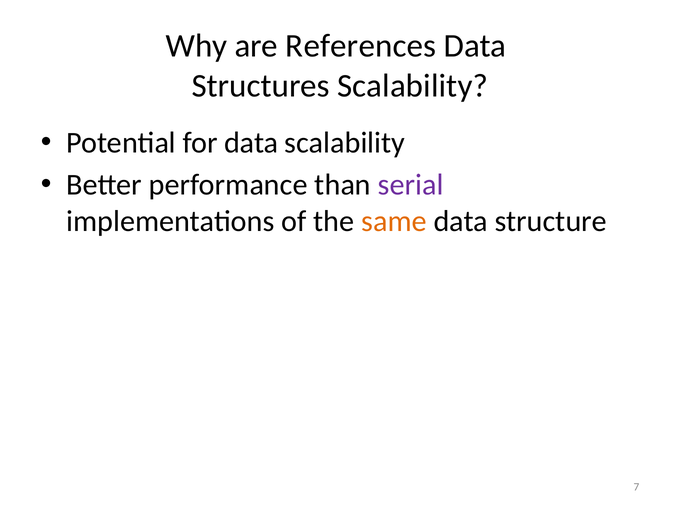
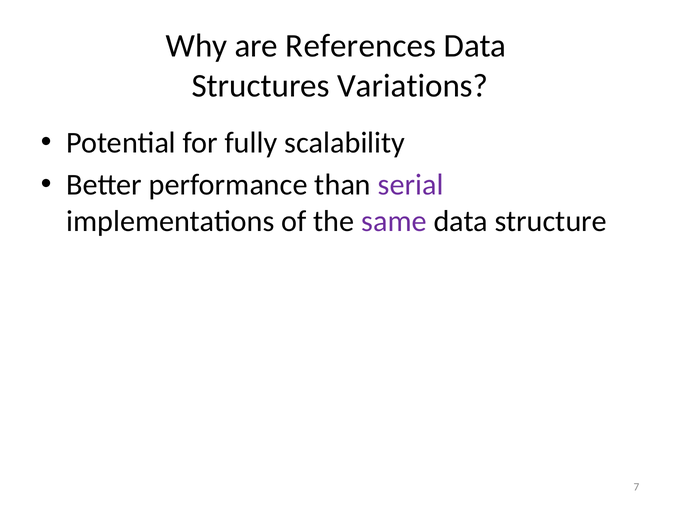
Structures Scalability: Scalability -> Variations
for data: data -> fully
same colour: orange -> purple
